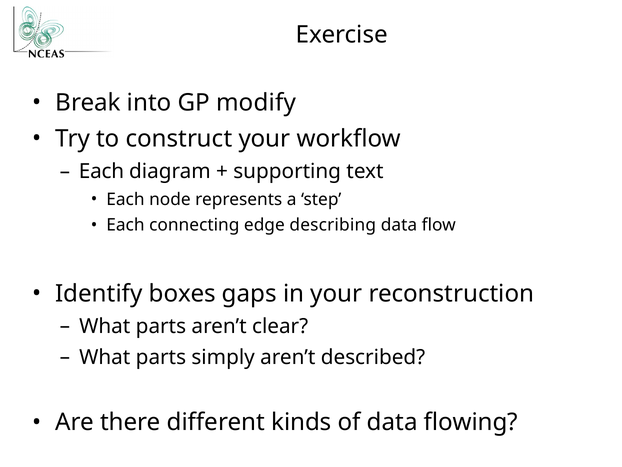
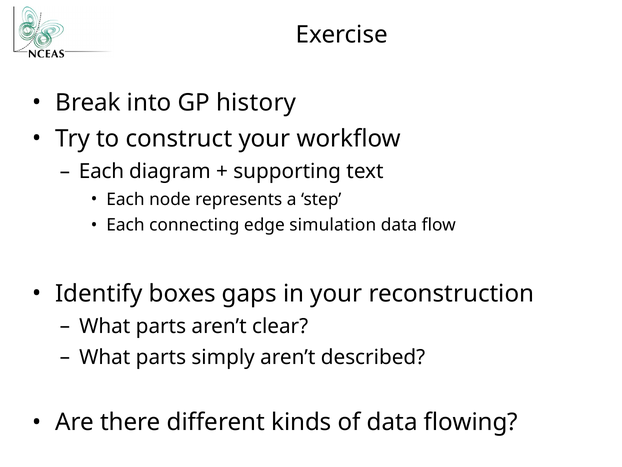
modify: modify -> history
describing: describing -> simulation
